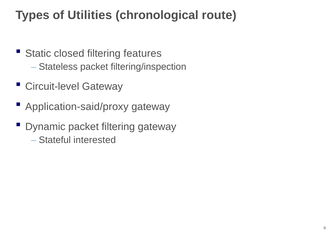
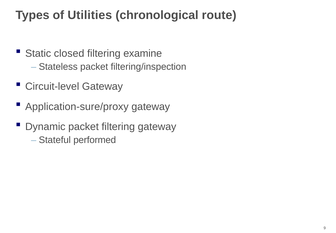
features: features -> examine
Application-said/proxy: Application-said/proxy -> Application-sure/proxy
interested: interested -> performed
